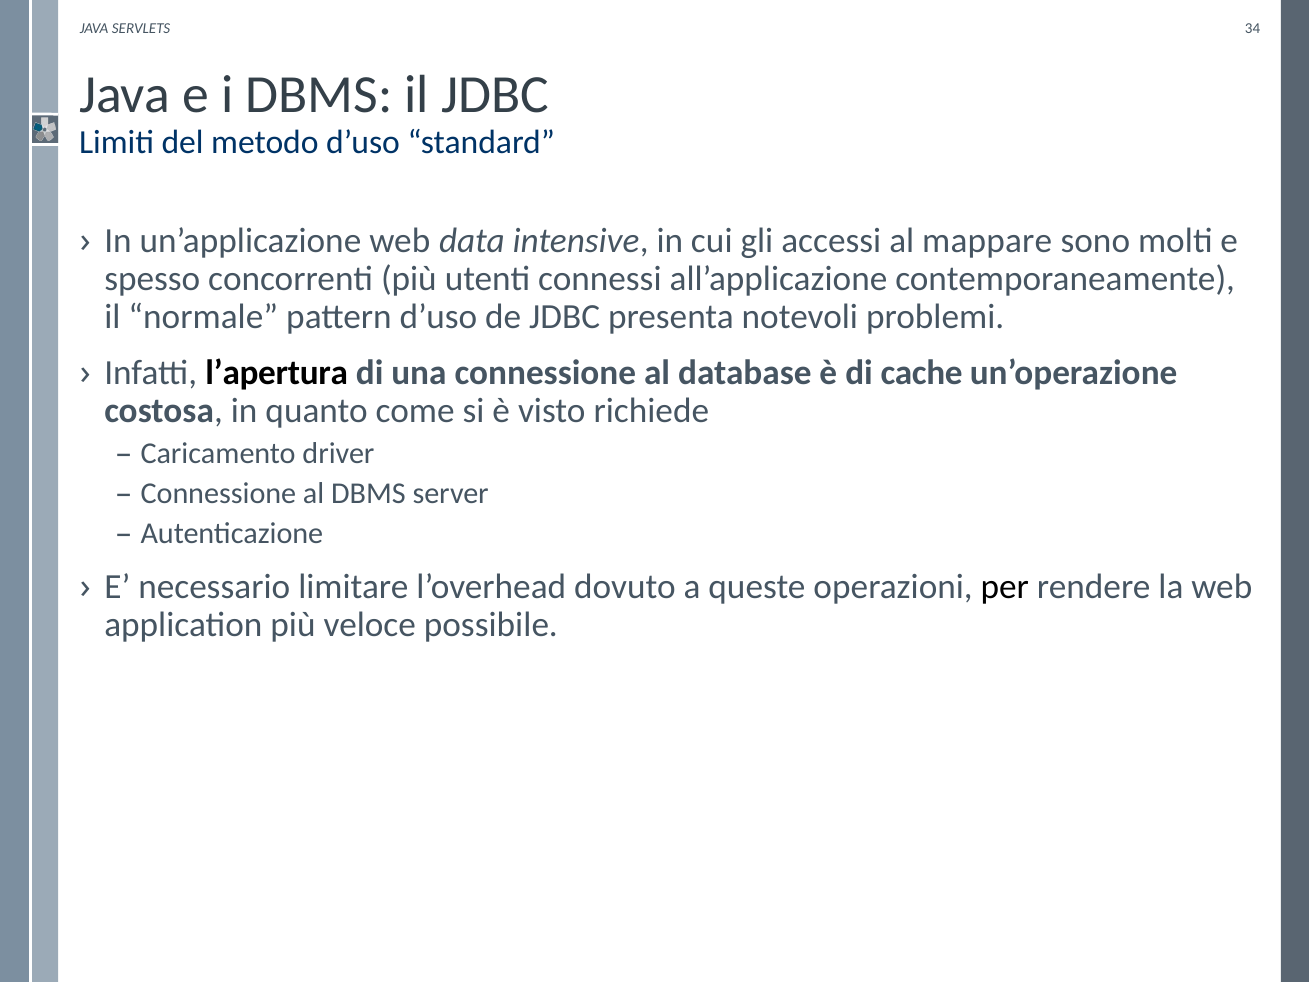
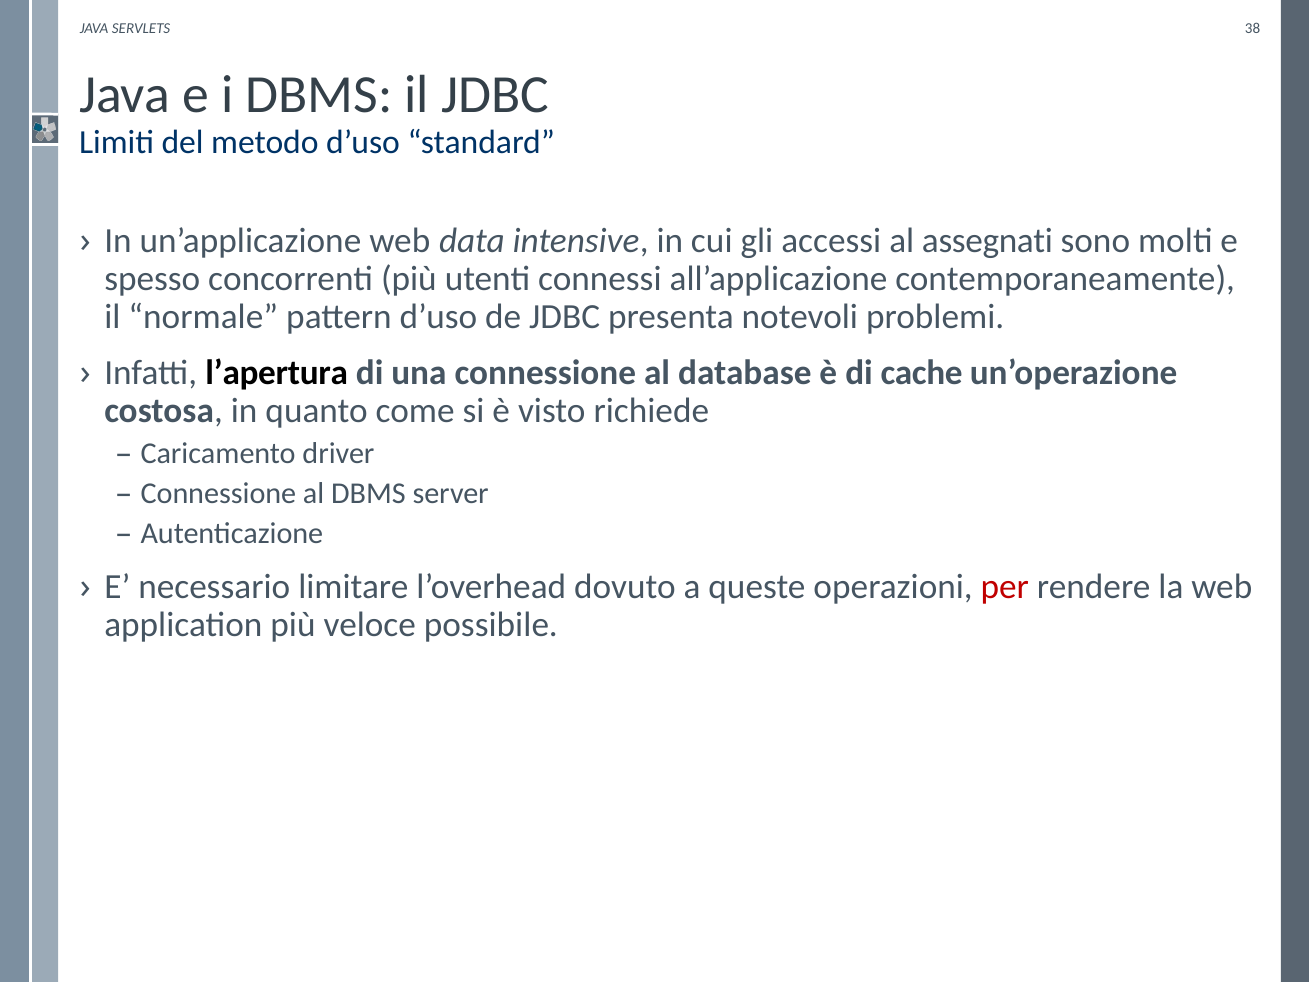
34: 34 -> 38
mappare: mappare -> assegnati
per colour: black -> red
